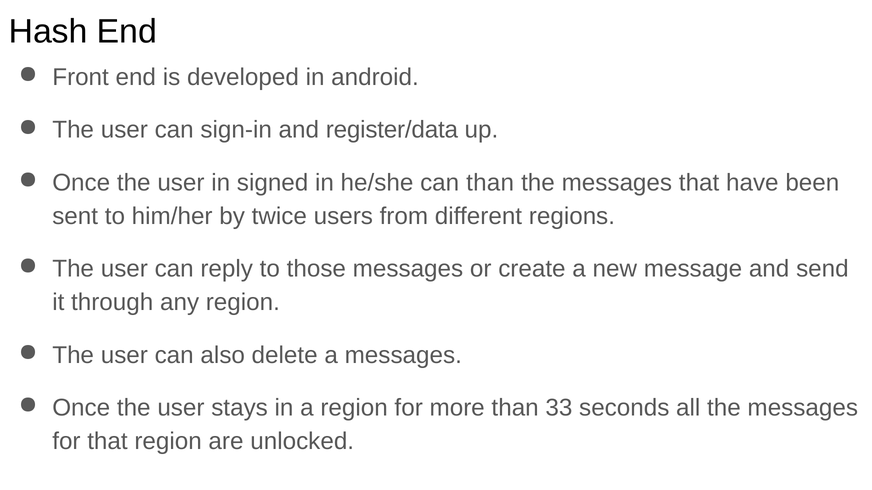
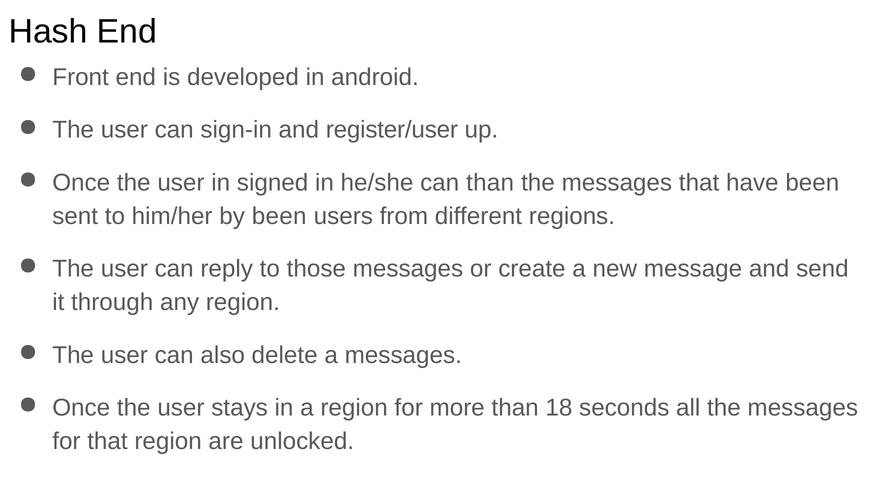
register/data: register/data -> register/user
by twice: twice -> been
33: 33 -> 18
